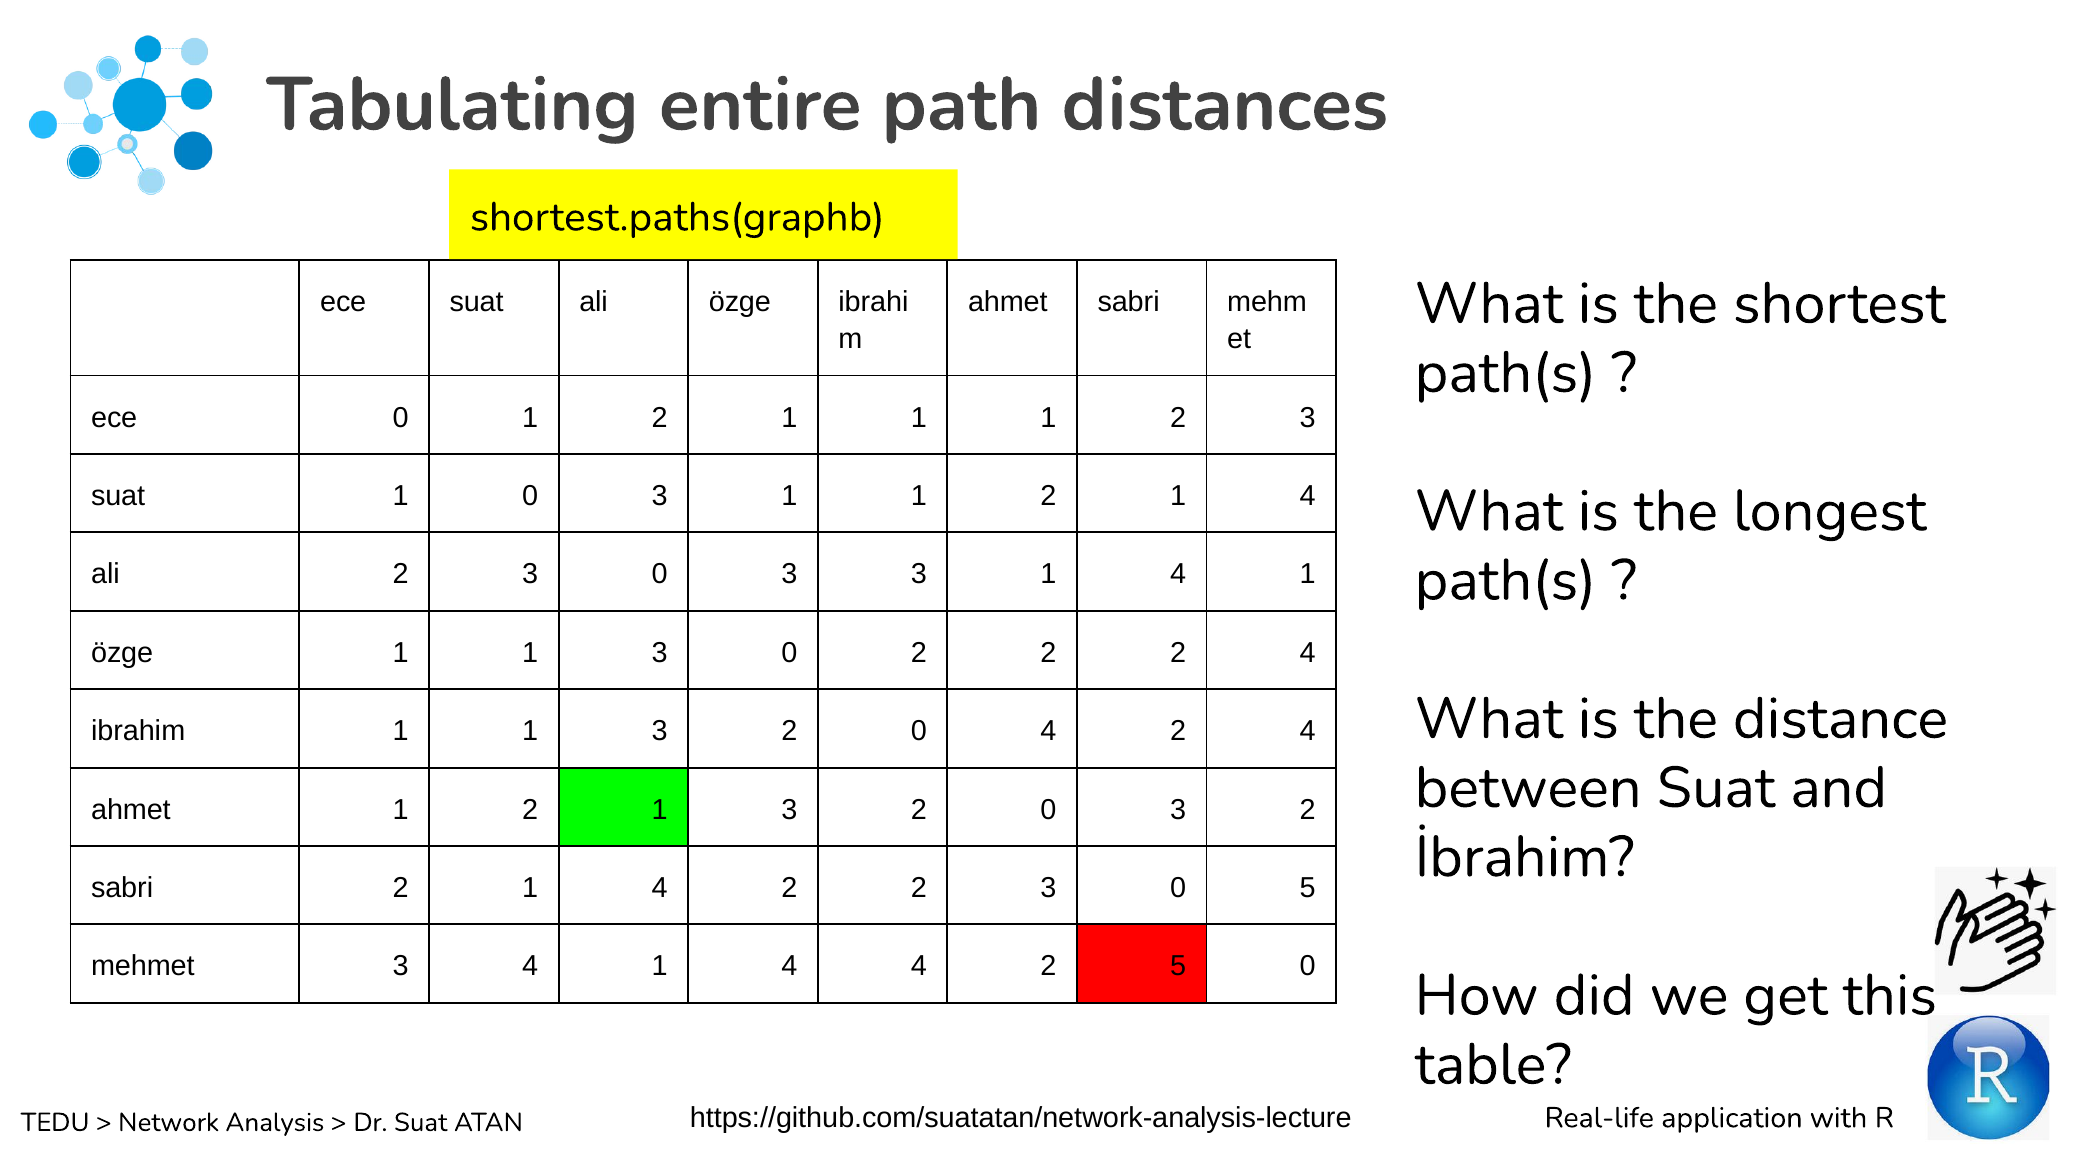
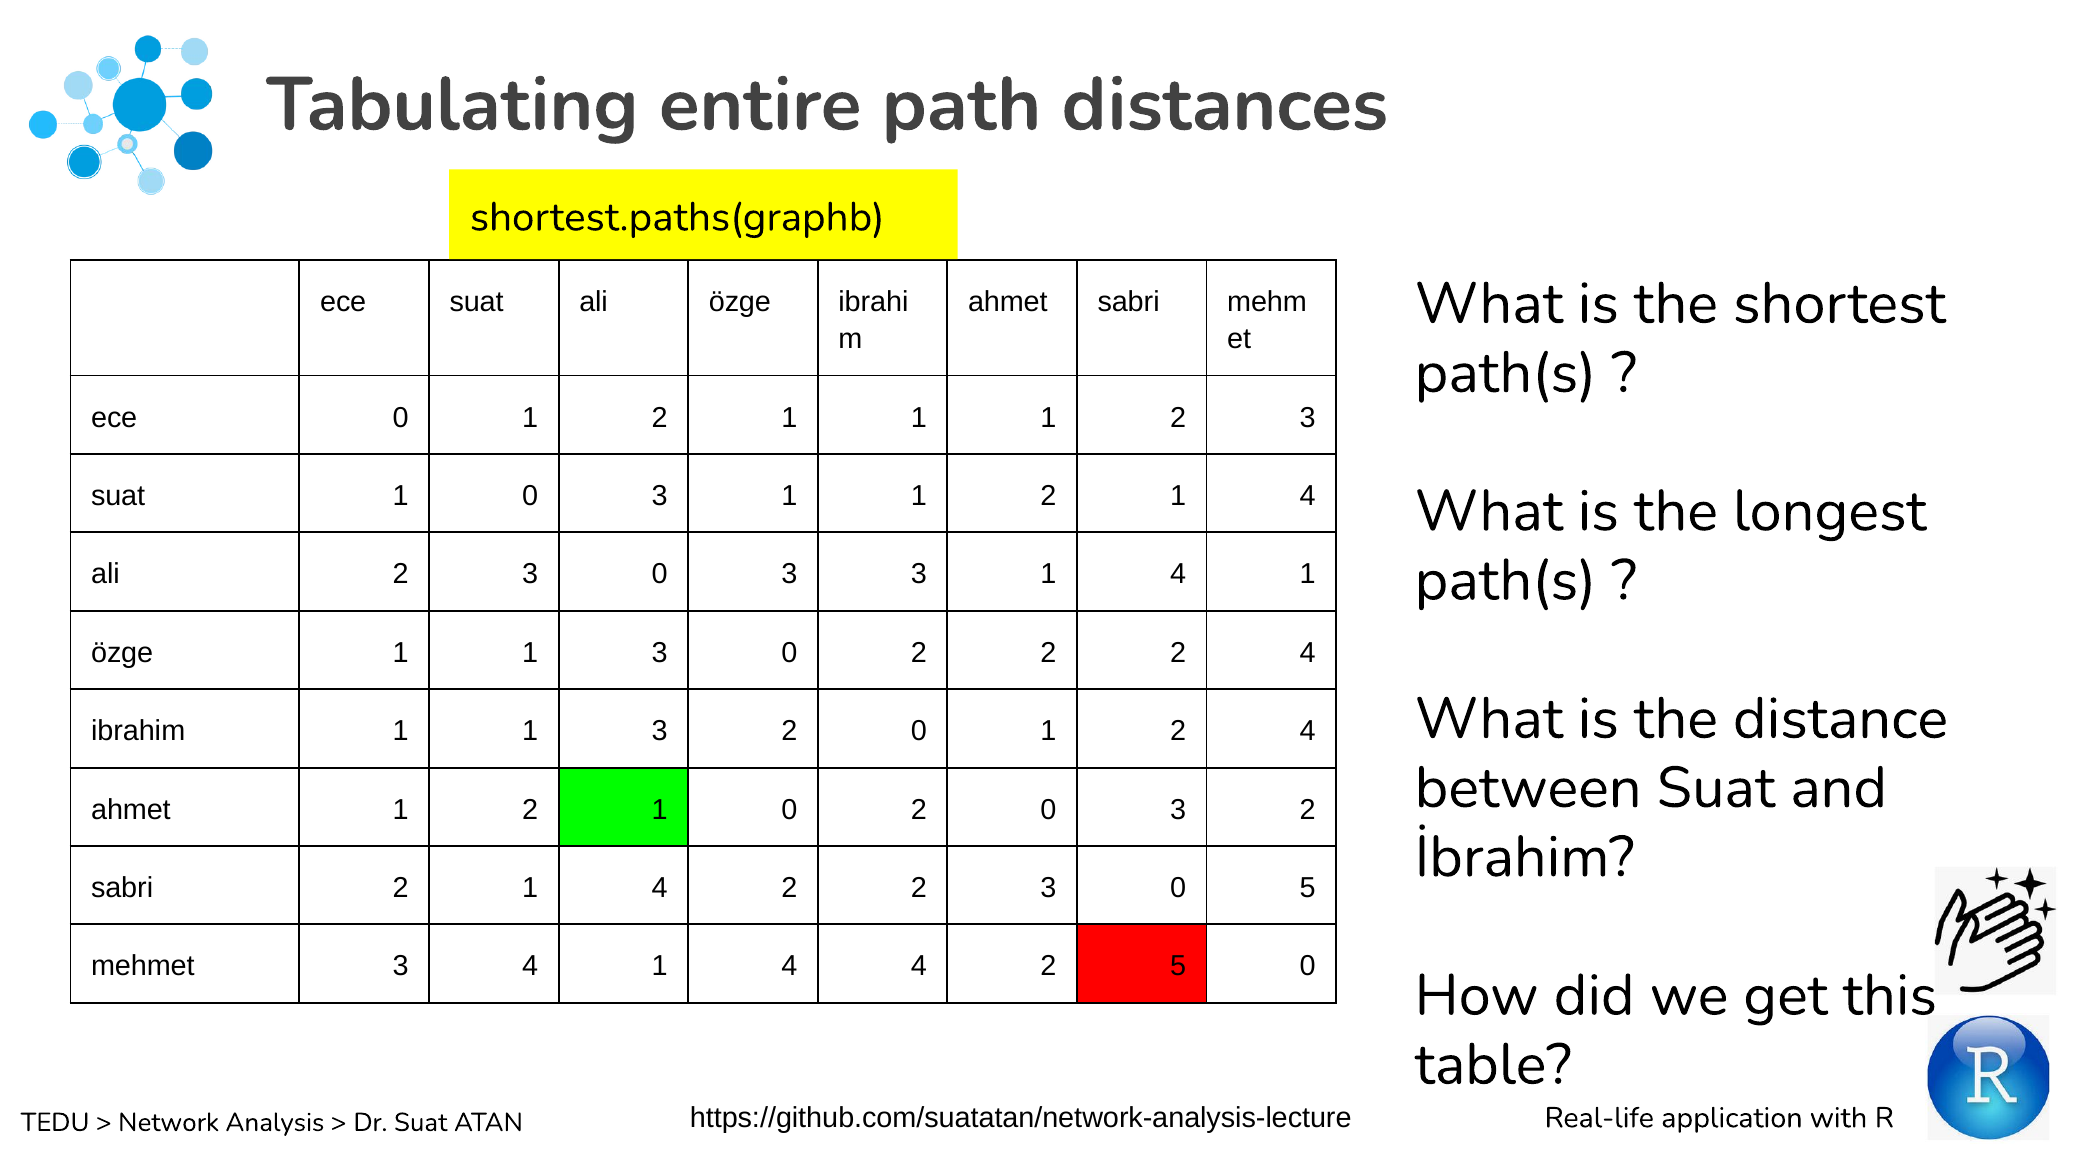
2 0 4: 4 -> 1
2 1 3: 3 -> 0
